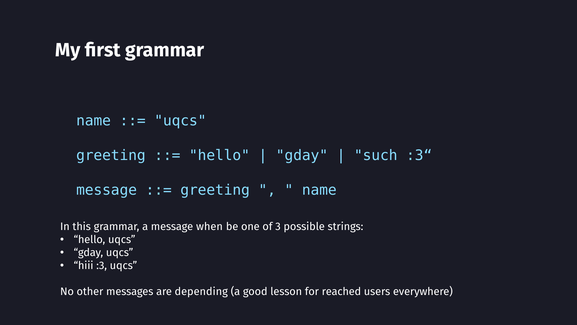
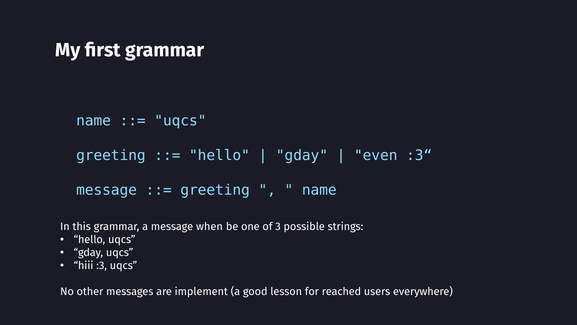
such: such -> even
depending: depending -> implement
